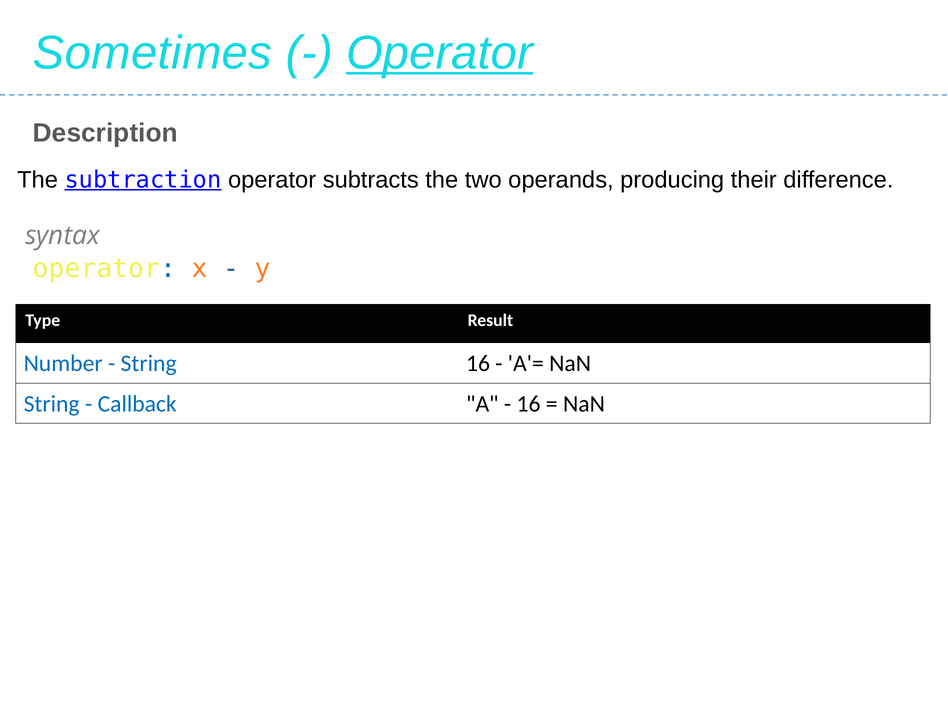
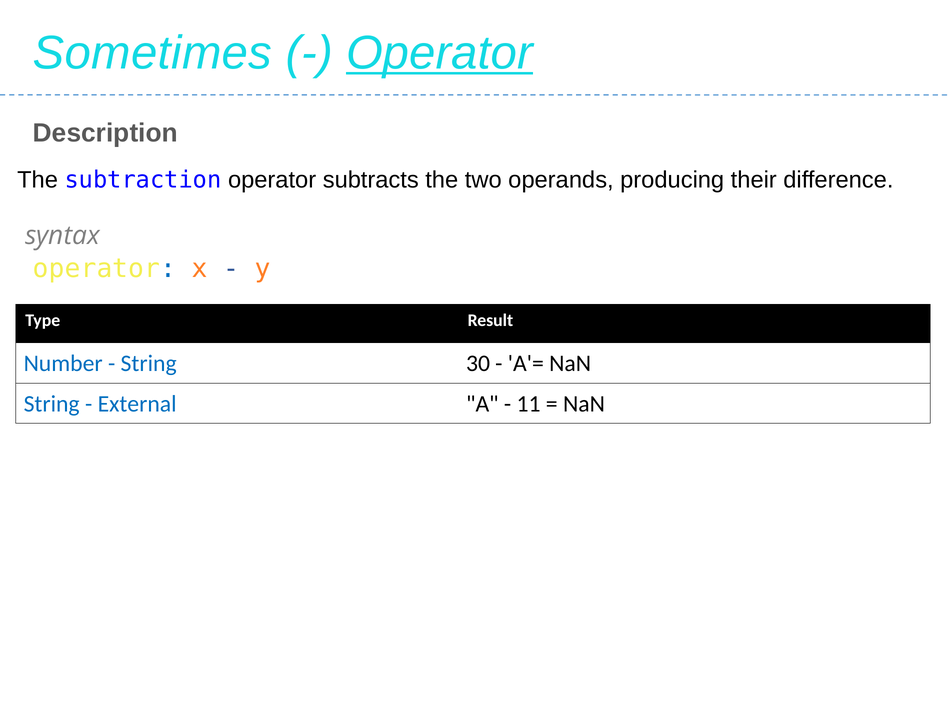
subtraction underline: present -> none
String 16: 16 -> 30
Callback: Callback -> External
16 at (529, 404): 16 -> 11
